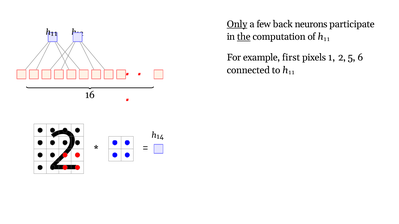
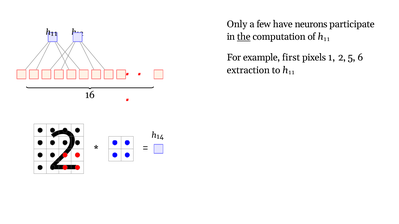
Only underline: present -> none
back: back -> have
connected: connected -> extraction
